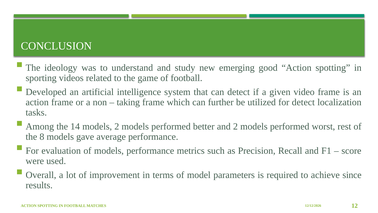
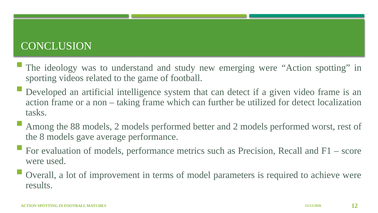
emerging good: good -> were
14: 14 -> 88
achieve since: since -> were
